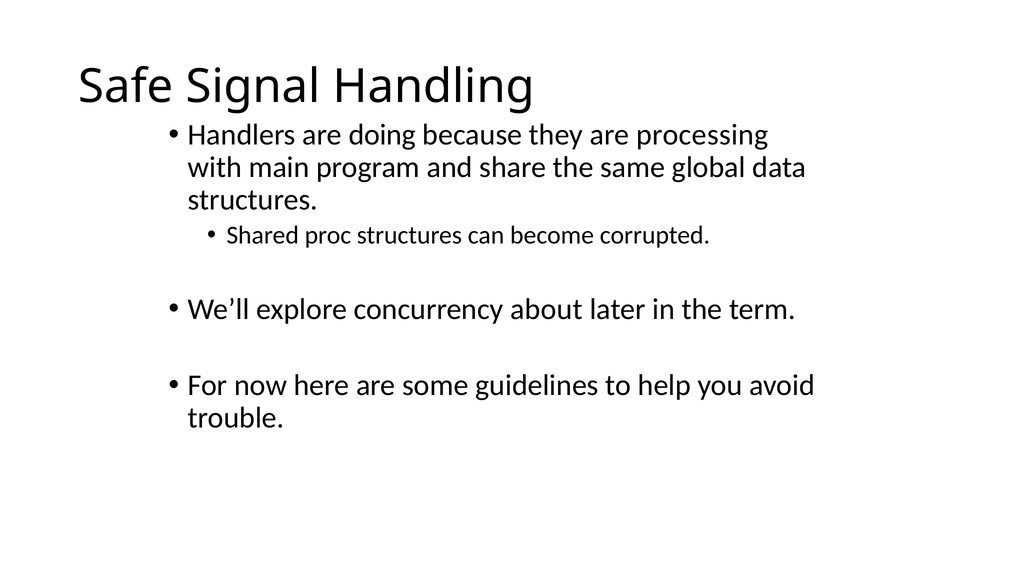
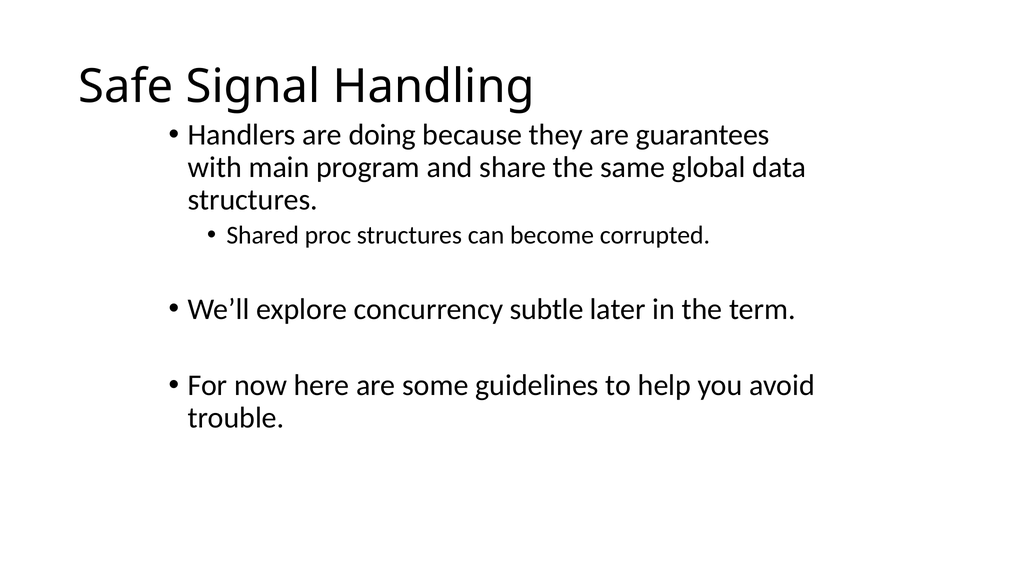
processing: processing -> guarantees
about: about -> subtle
